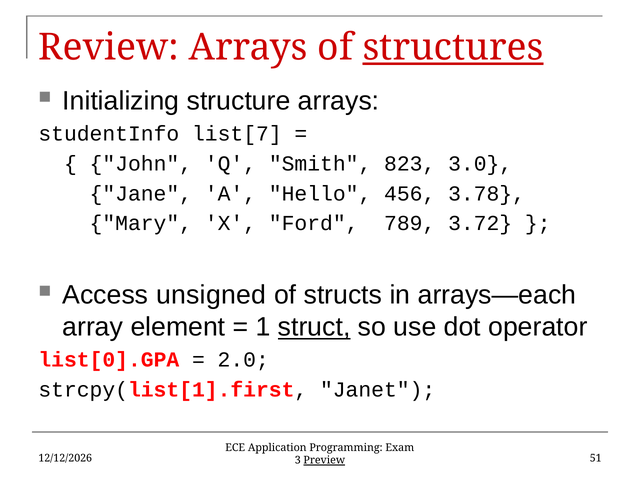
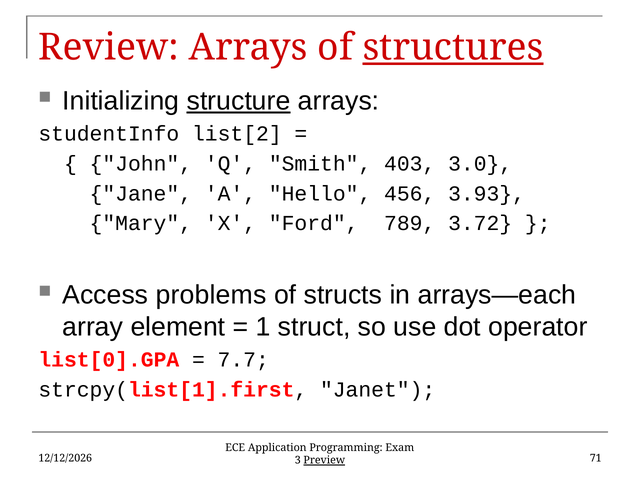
structure underline: none -> present
list[7: list[7 -> list[2
823: 823 -> 403
3.78: 3.78 -> 3.93
unsigned: unsigned -> problems
struct underline: present -> none
2.0: 2.0 -> 7.7
51: 51 -> 71
